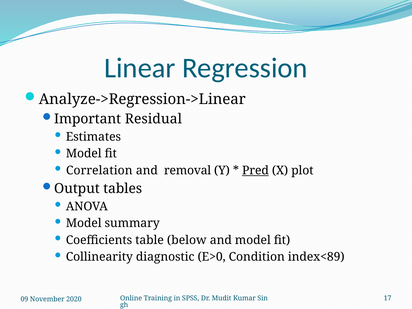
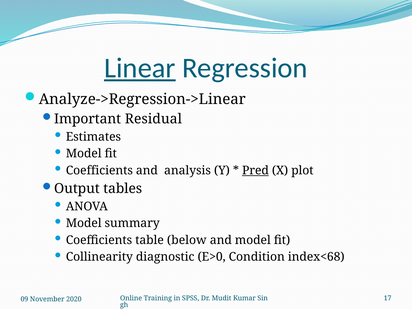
Linear underline: none -> present
Correlation at (99, 170): Correlation -> Coefficients
removal: removal -> analysis
index<89: index<89 -> index<68
